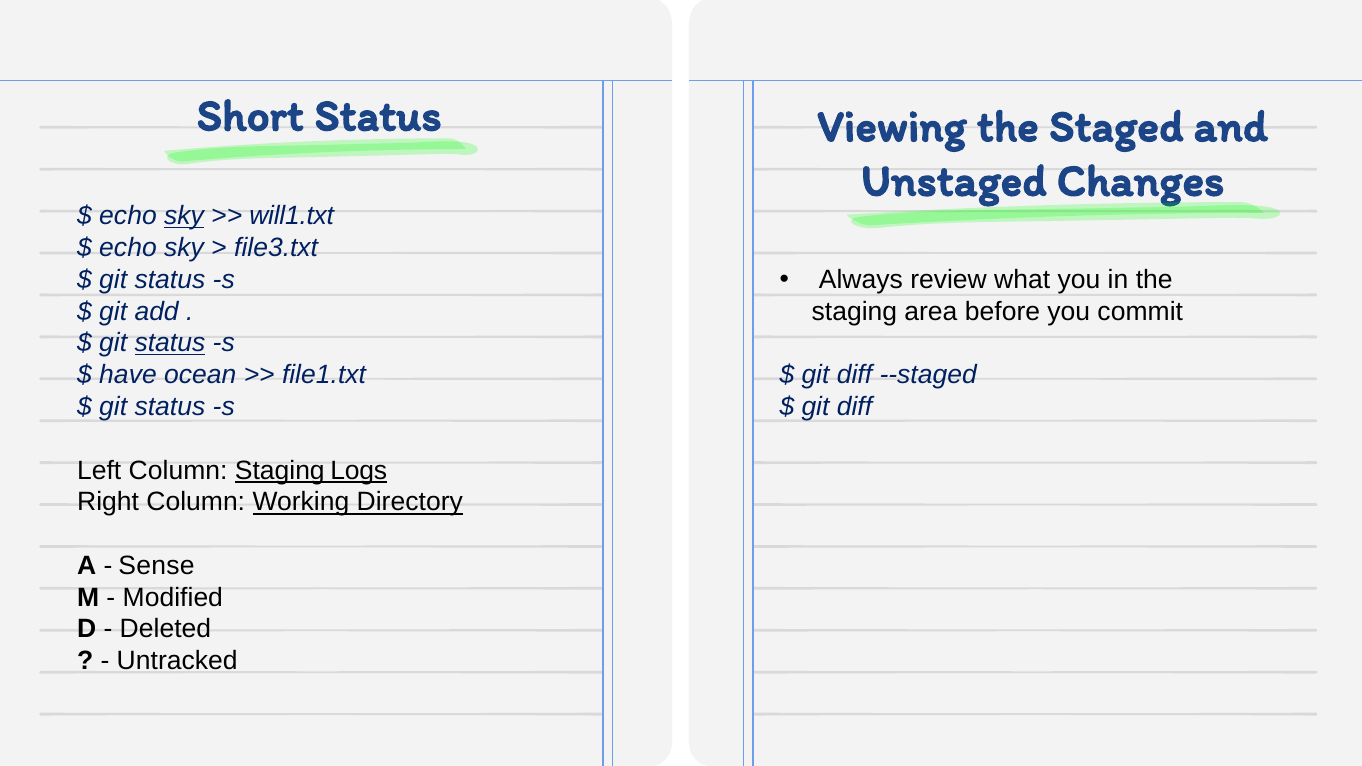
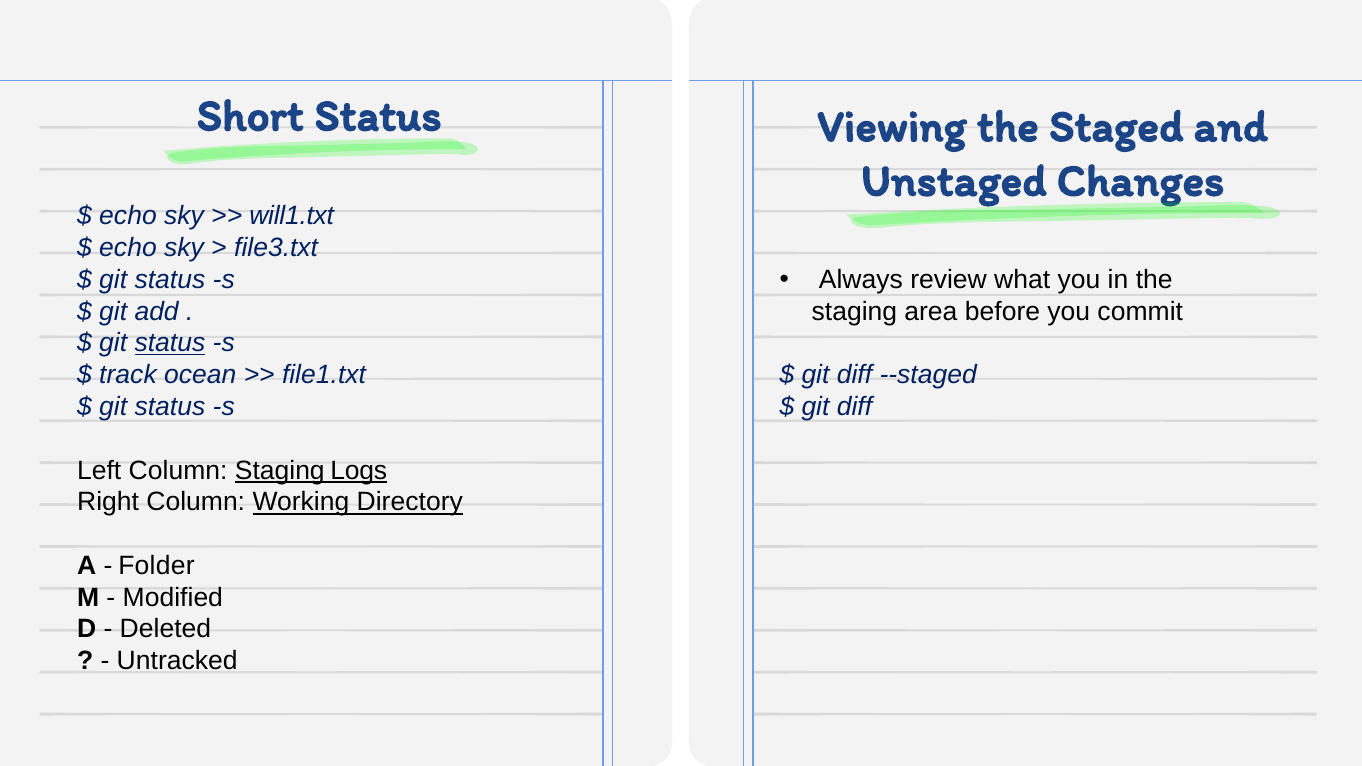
sky at (184, 216) underline: present -> none
have: have -> track
Sense: Sense -> Folder
